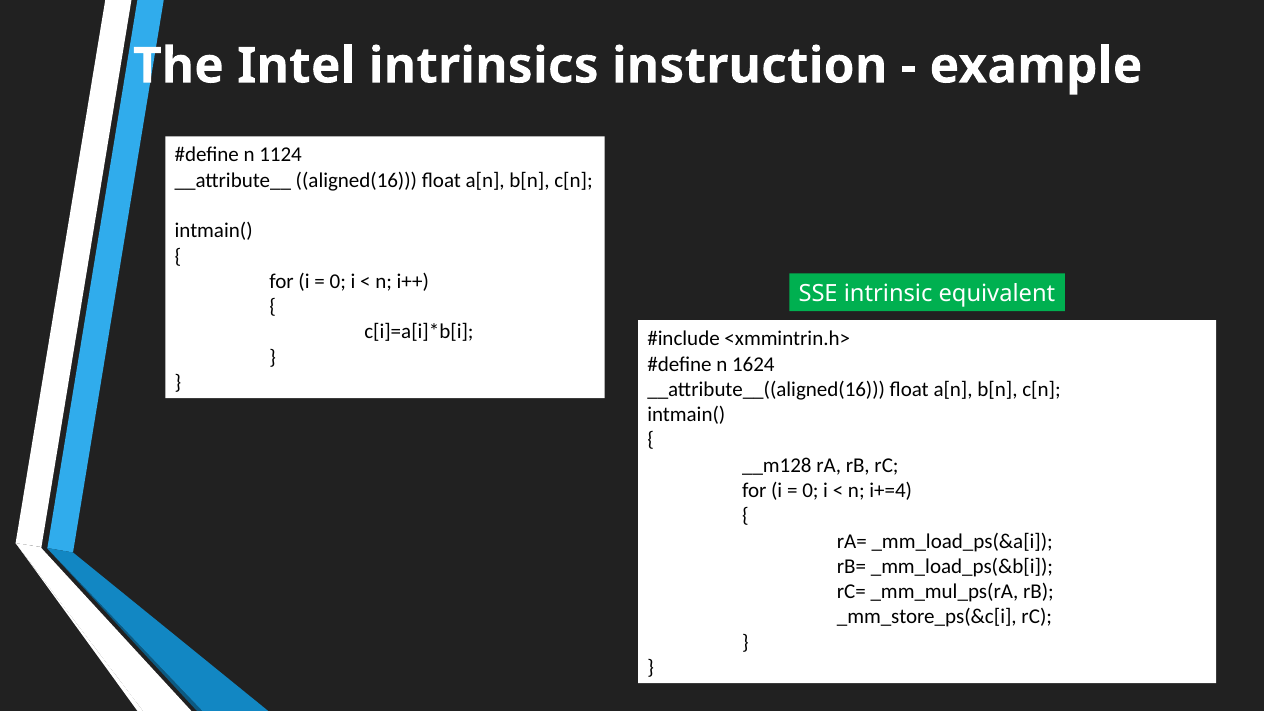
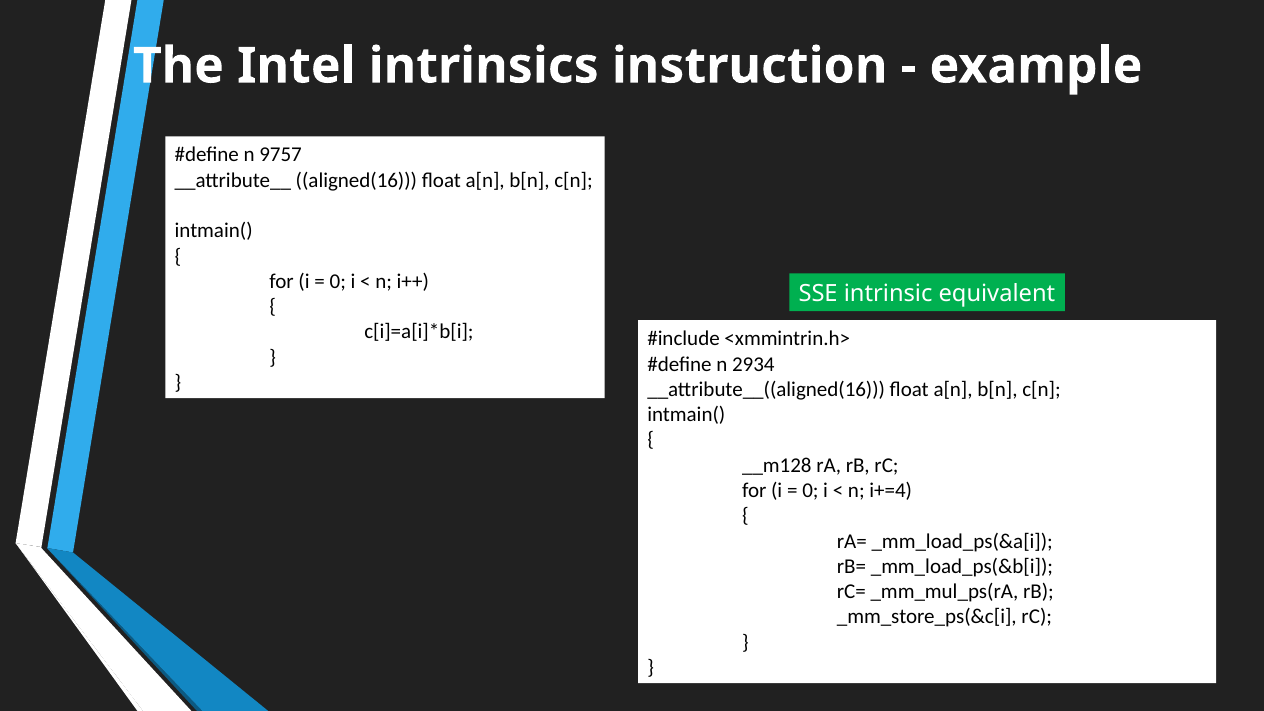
1124: 1124 -> 9757
1624: 1624 -> 2934
